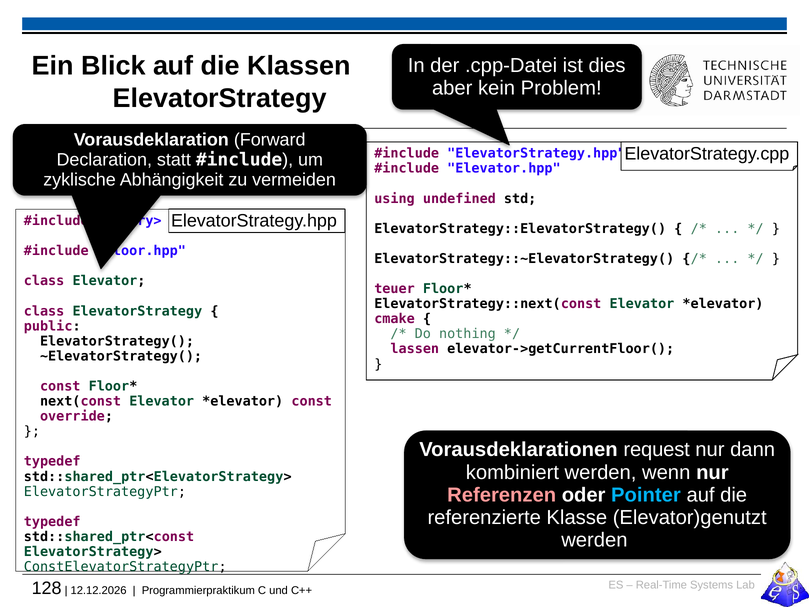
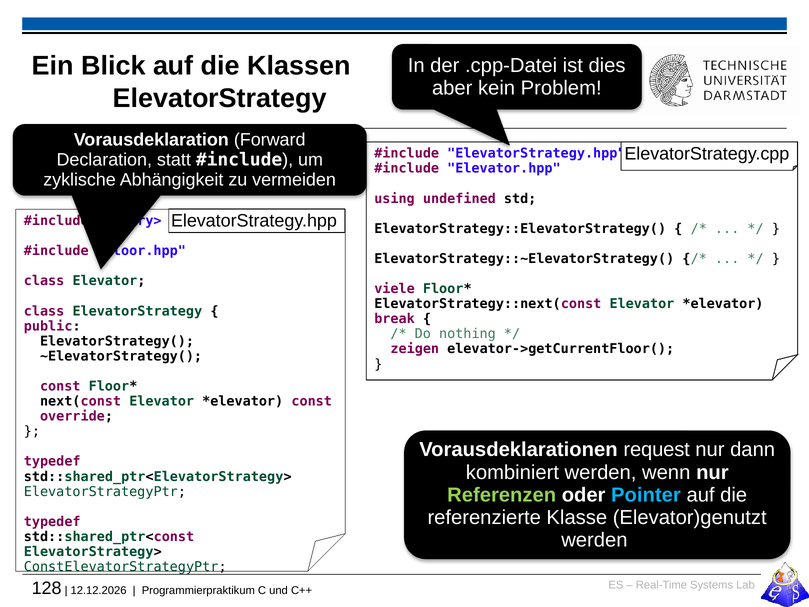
teuer: teuer -> viele
cmake: cmake -> break
lassen: lassen -> zeigen
Referenzen colour: pink -> light green
